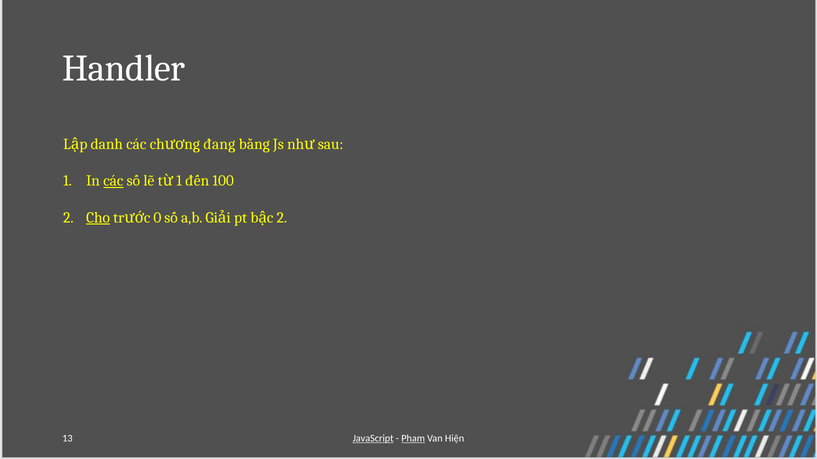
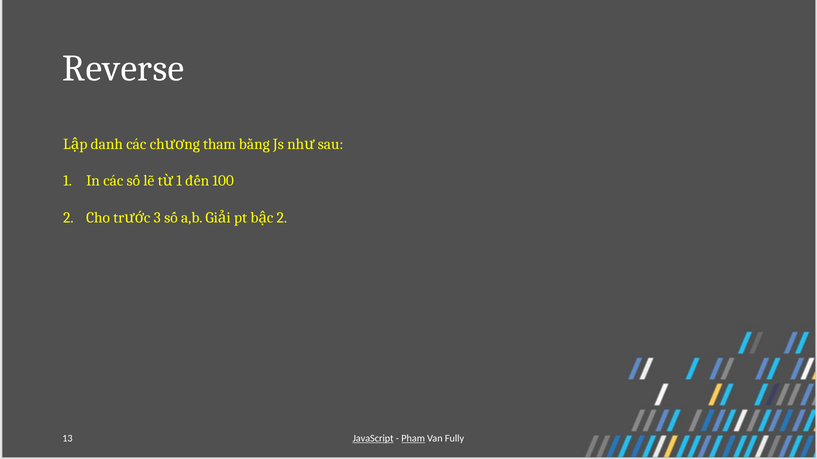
Handler: Handler -> Reverse
đang: đang -> tham
các at (113, 181) underline: present -> none
Cho underline: present -> none
0: 0 -> 3
Hiện: Hiện -> Fully
